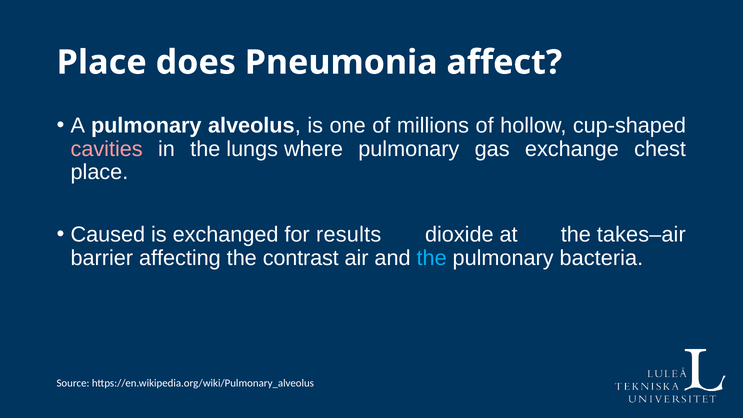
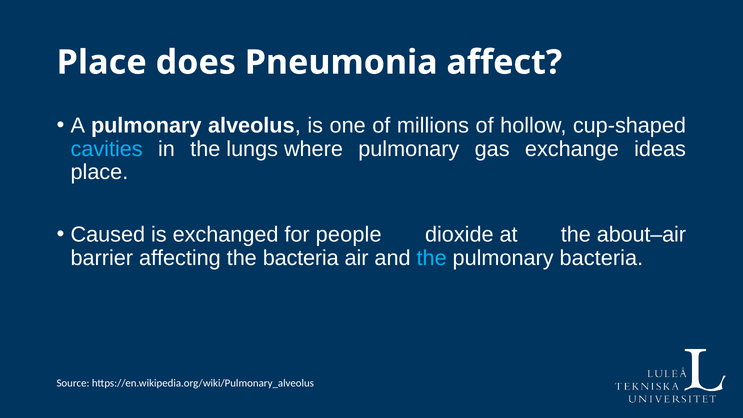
cavities colour: pink -> light blue
chest: chest -> ideas
results: results -> people
takes–air: takes–air -> about–air
the contrast: contrast -> bacteria
